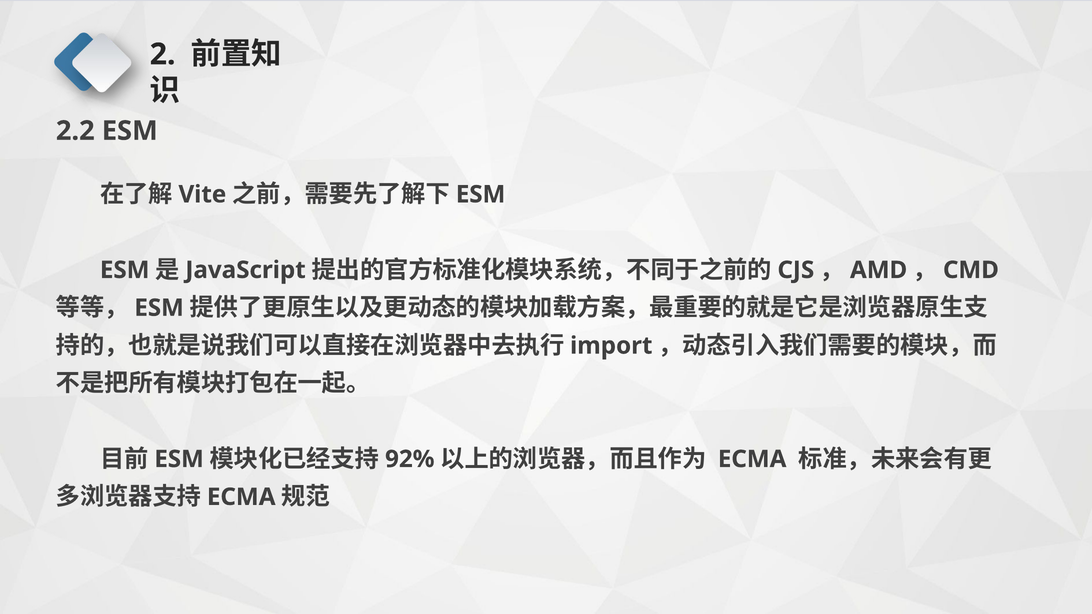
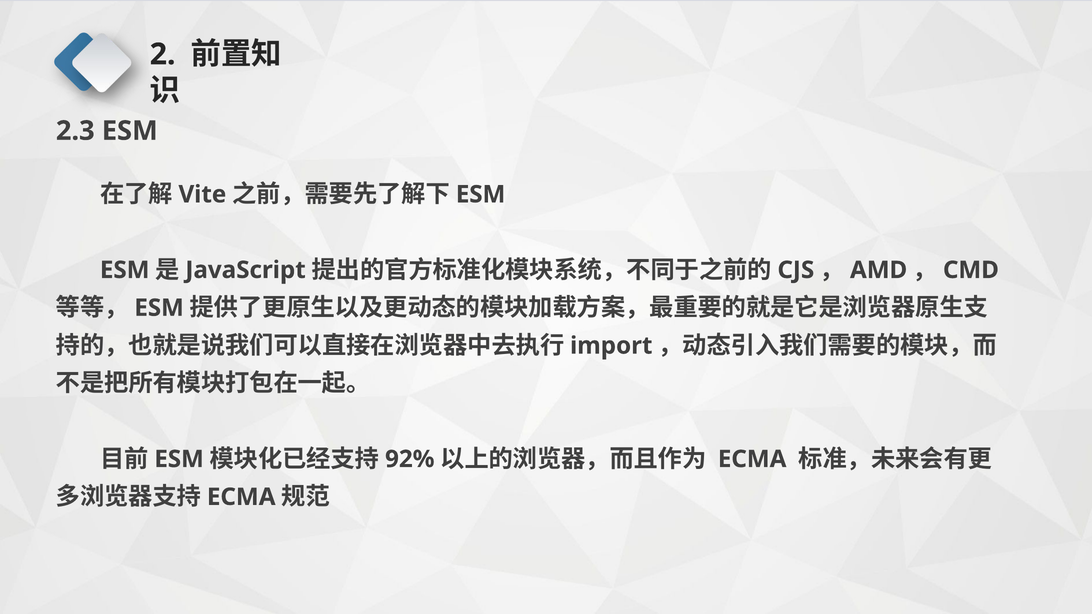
2.2: 2.2 -> 2.3
